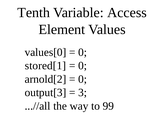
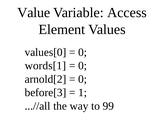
Tenth: Tenth -> Value
stored[1: stored[1 -> words[1
output[3: output[3 -> before[3
3: 3 -> 1
